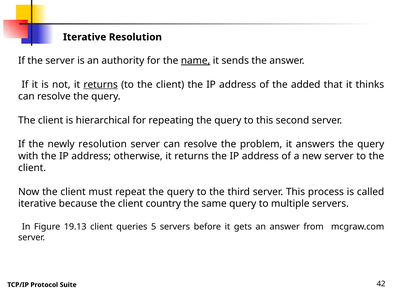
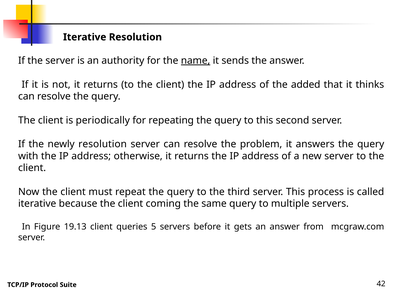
returns at (101, 85) underline: present -> none
hierarchical: hierarchical -> periodically
country: country -> coming
